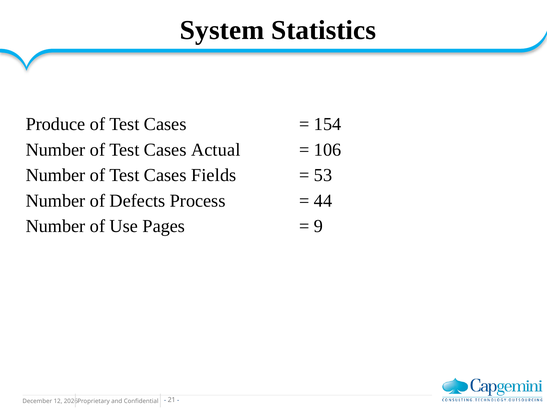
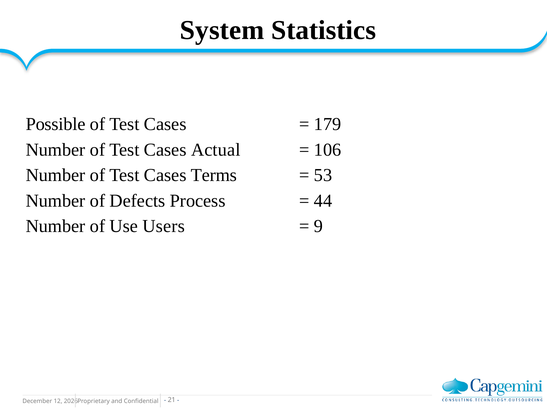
Produce: Produce -> Possible
154: 154 -> 179
Fields: Fields -> Terms
Pages: Pages -> Users
